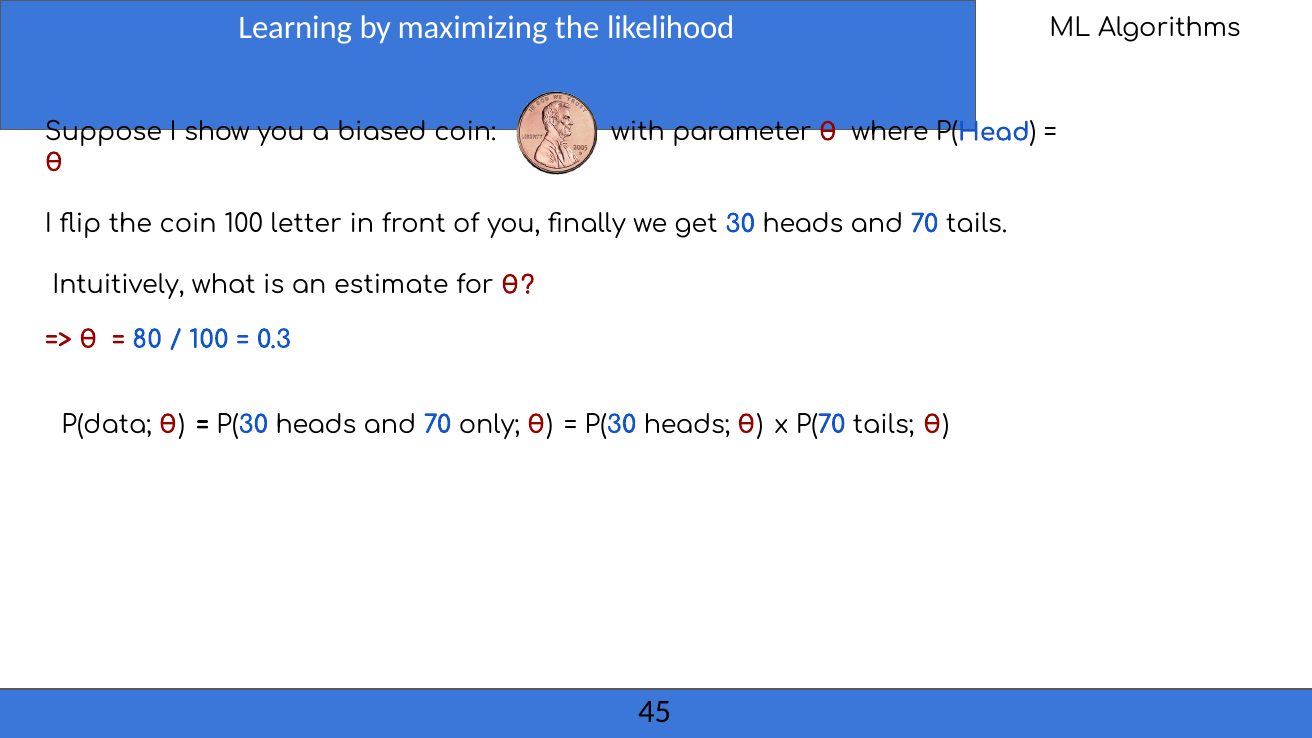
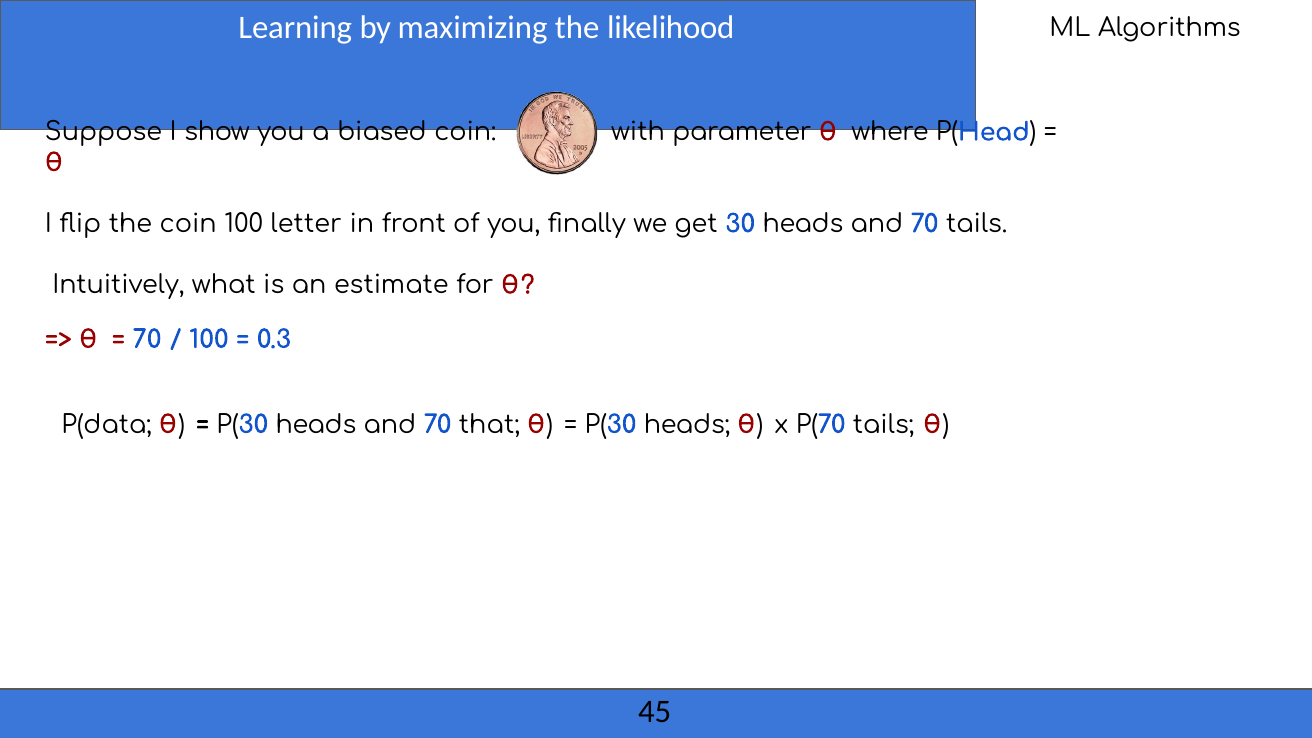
80 at (147, 340): 80 -> 70
only: only -> that
